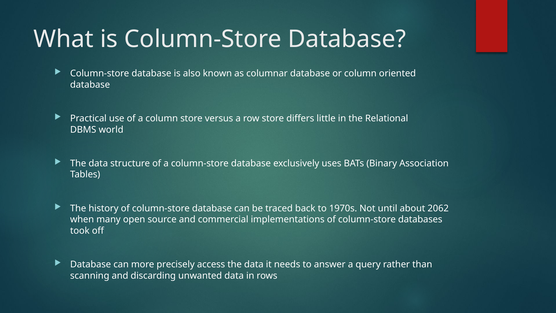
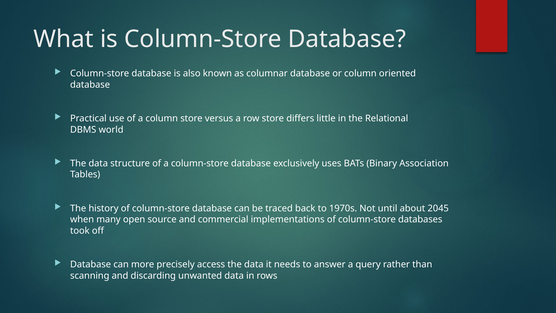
2062: 2062 -> 2045
